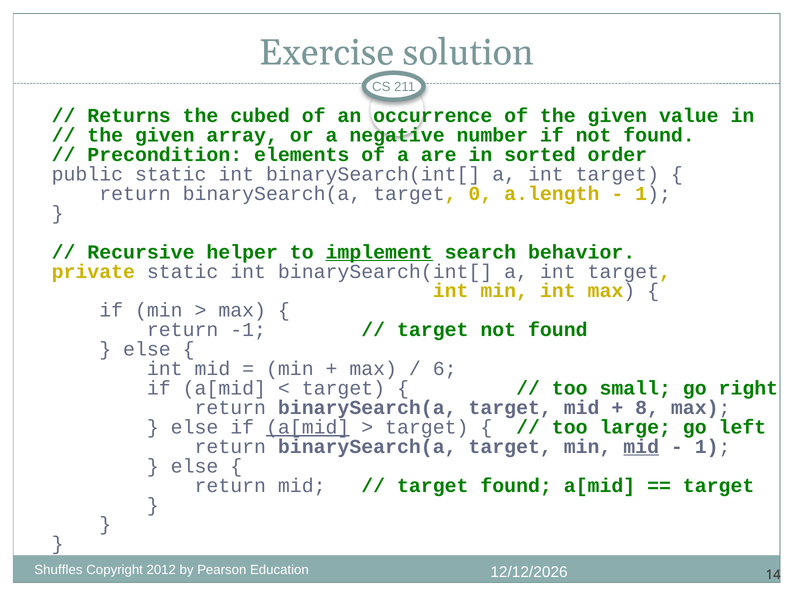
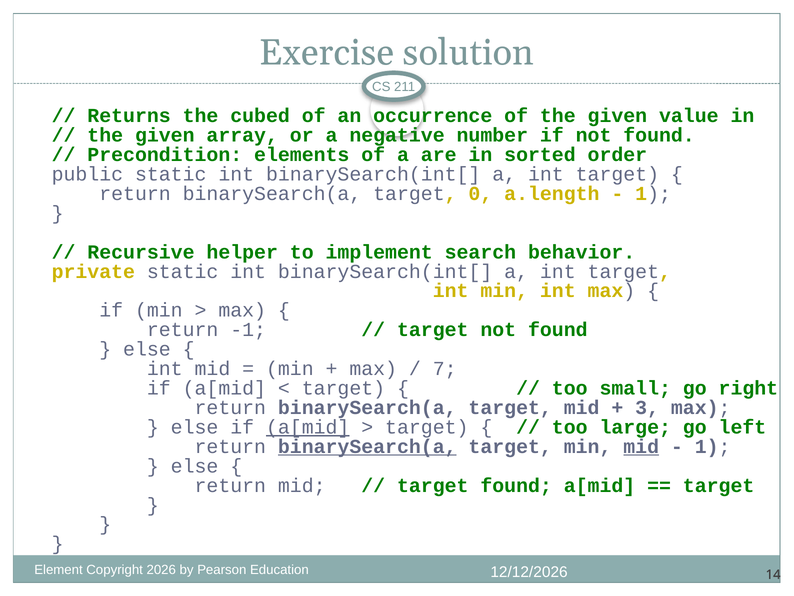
implement underline: present -> none
6: 6 -> 7
8: 8 -> 3
binarySearch(a at (367, 446) underline: none -> present
Shuffles: Shuffles -> Element
2012: 2012 -> 2026
